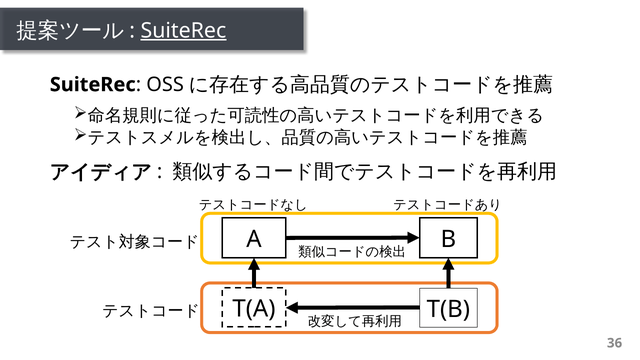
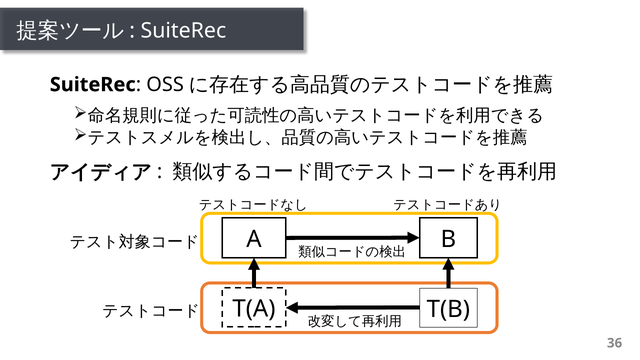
SuiteRec at (183, 31) underline: present -> none
